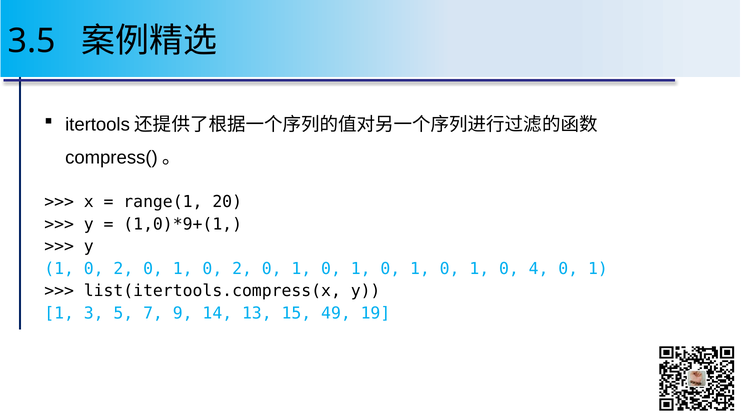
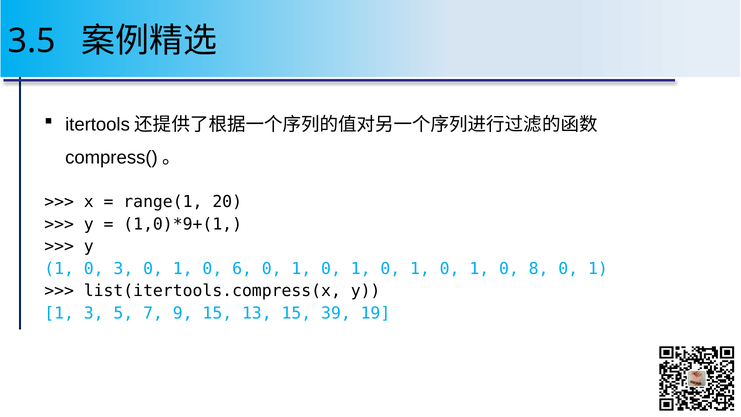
2 at (123, 269): 2 -> 3
0 1 0 2: 2 -> 6
4: 4 -> 8
9 14: 14 -> 15
49: 49 -> 39
